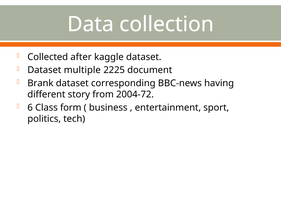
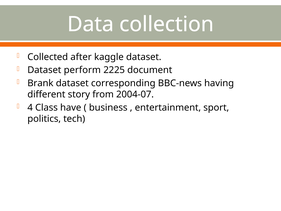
multiple: multiple -> perform
2004-72: 2004-72 -> 2004-07
6: 6 -> 4
form: form -> have
